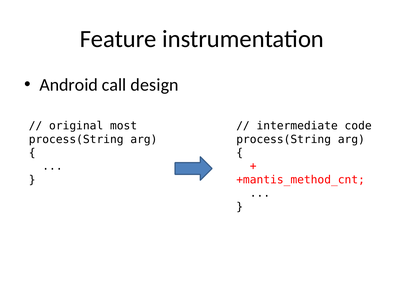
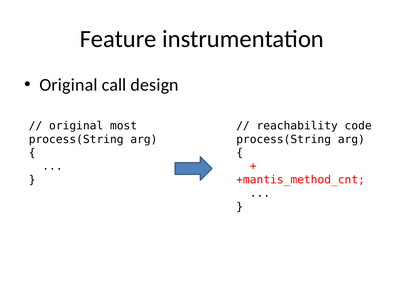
Android at (69, 85): Android -> Original
intermediate: intermediate -> reachability
